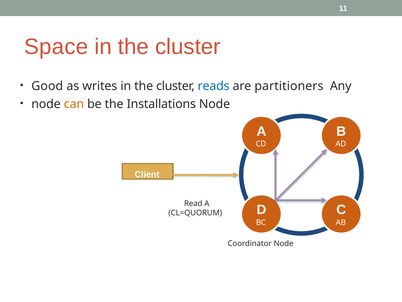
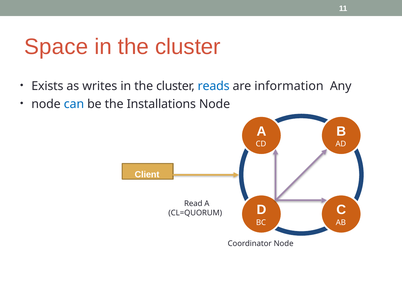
Good: Good -> Exists
partitioners: partitioners -> information
can colour: orange -> blue
